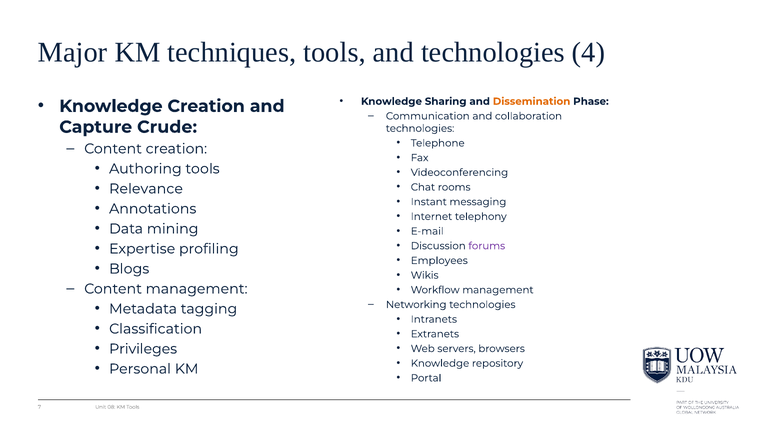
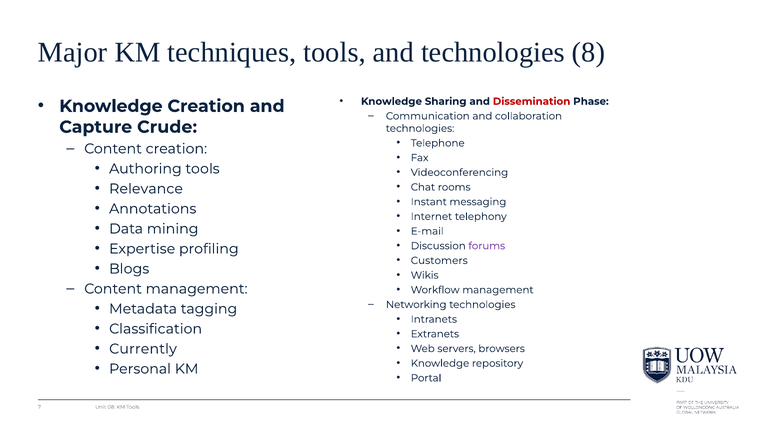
4: 4 -> 8
Dissemination colour: orange -> red
Employees: Employees -> Customers
Privileges: Privileges -> Currently
